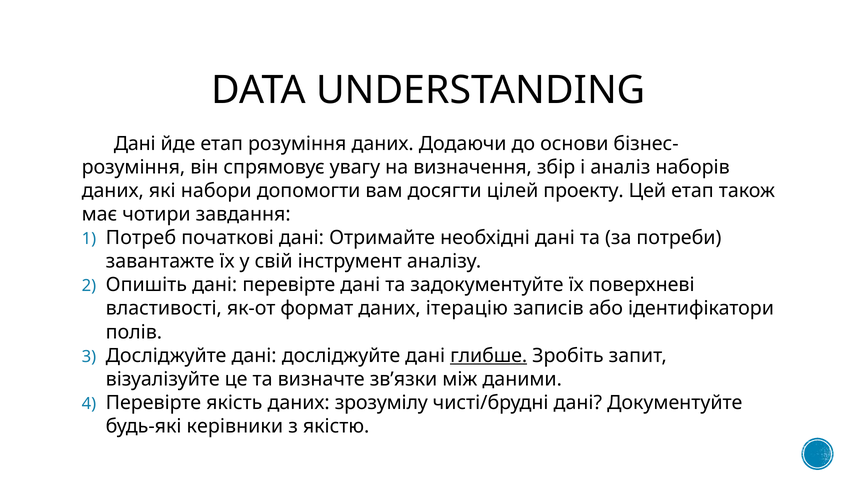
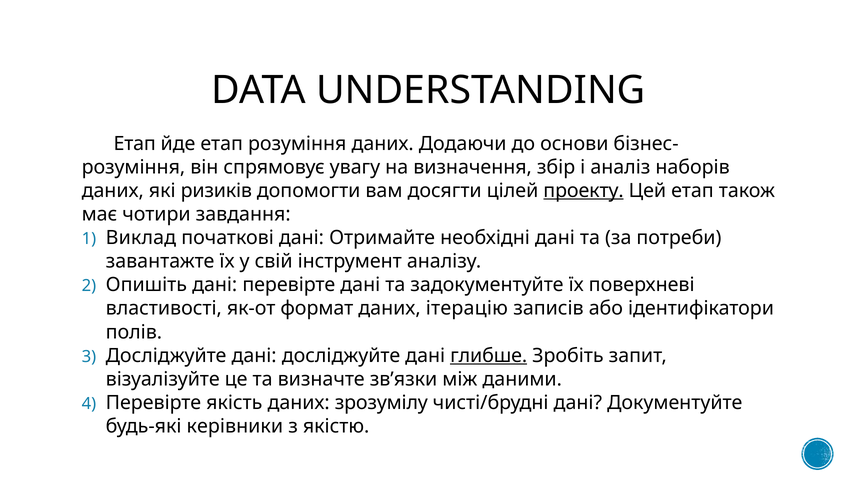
Дані at (135, 144): Дані -> Етап
набори: набори -> ризиків
проекту underline: none -> present
Потреб: Потреб -> Виклад
